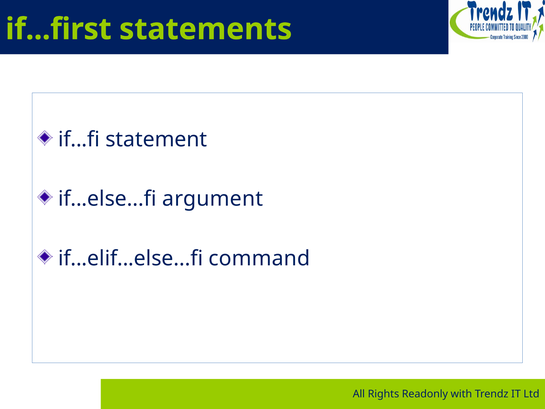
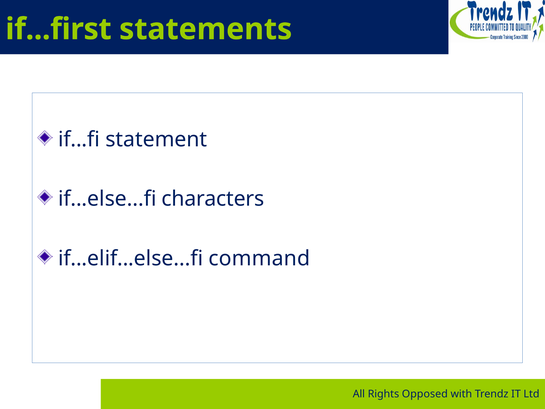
argument: argument -> characters
Readonly: Readonly -> Opposed
